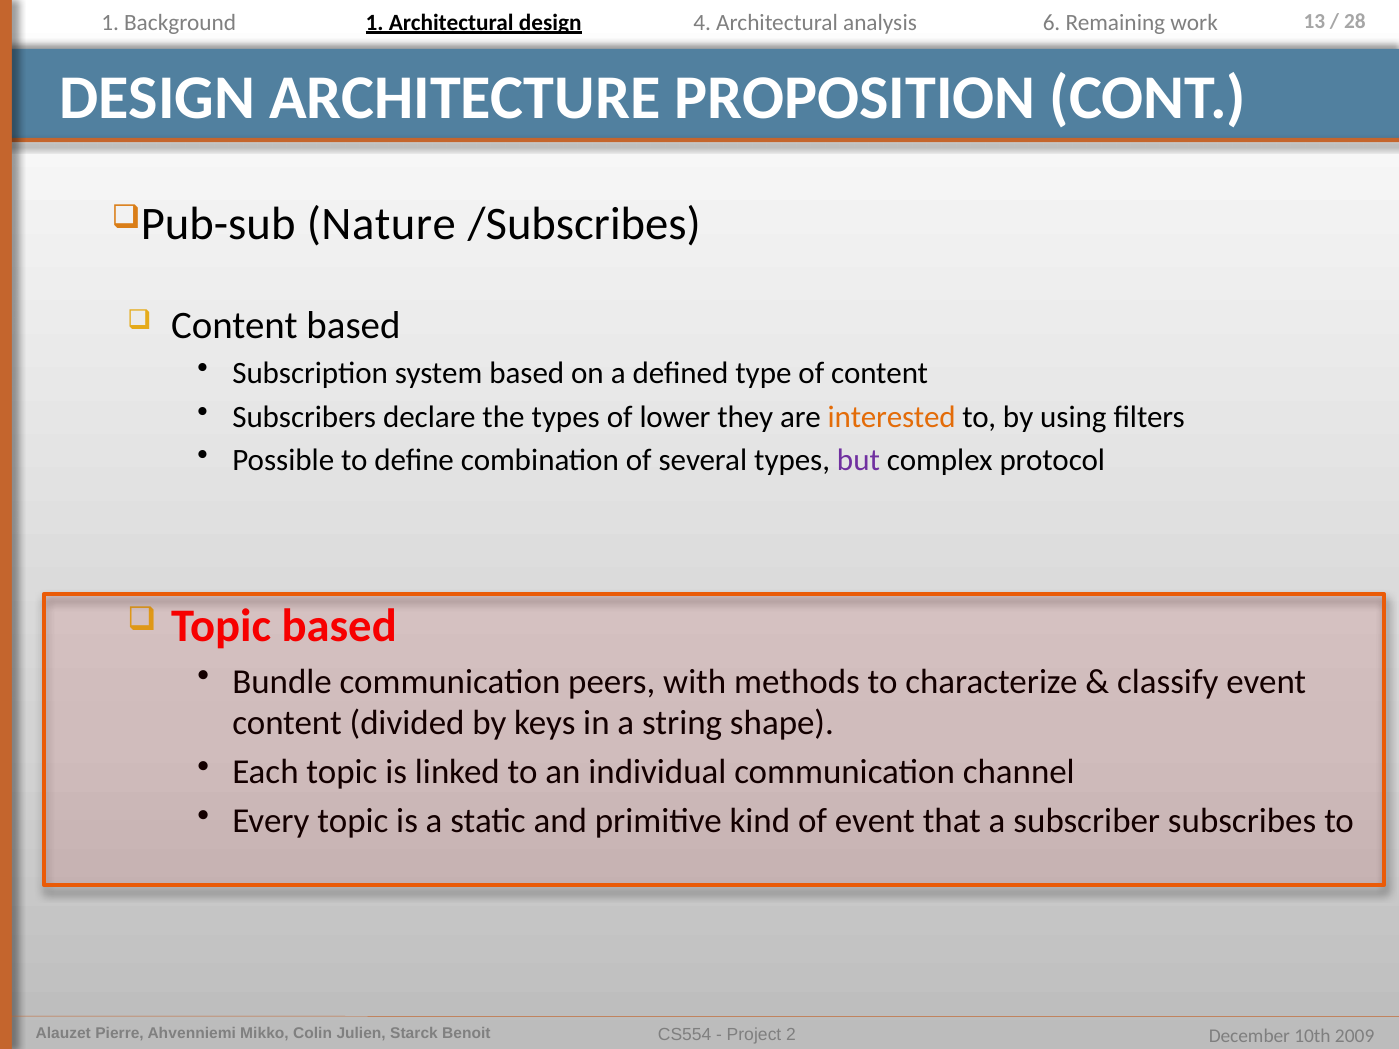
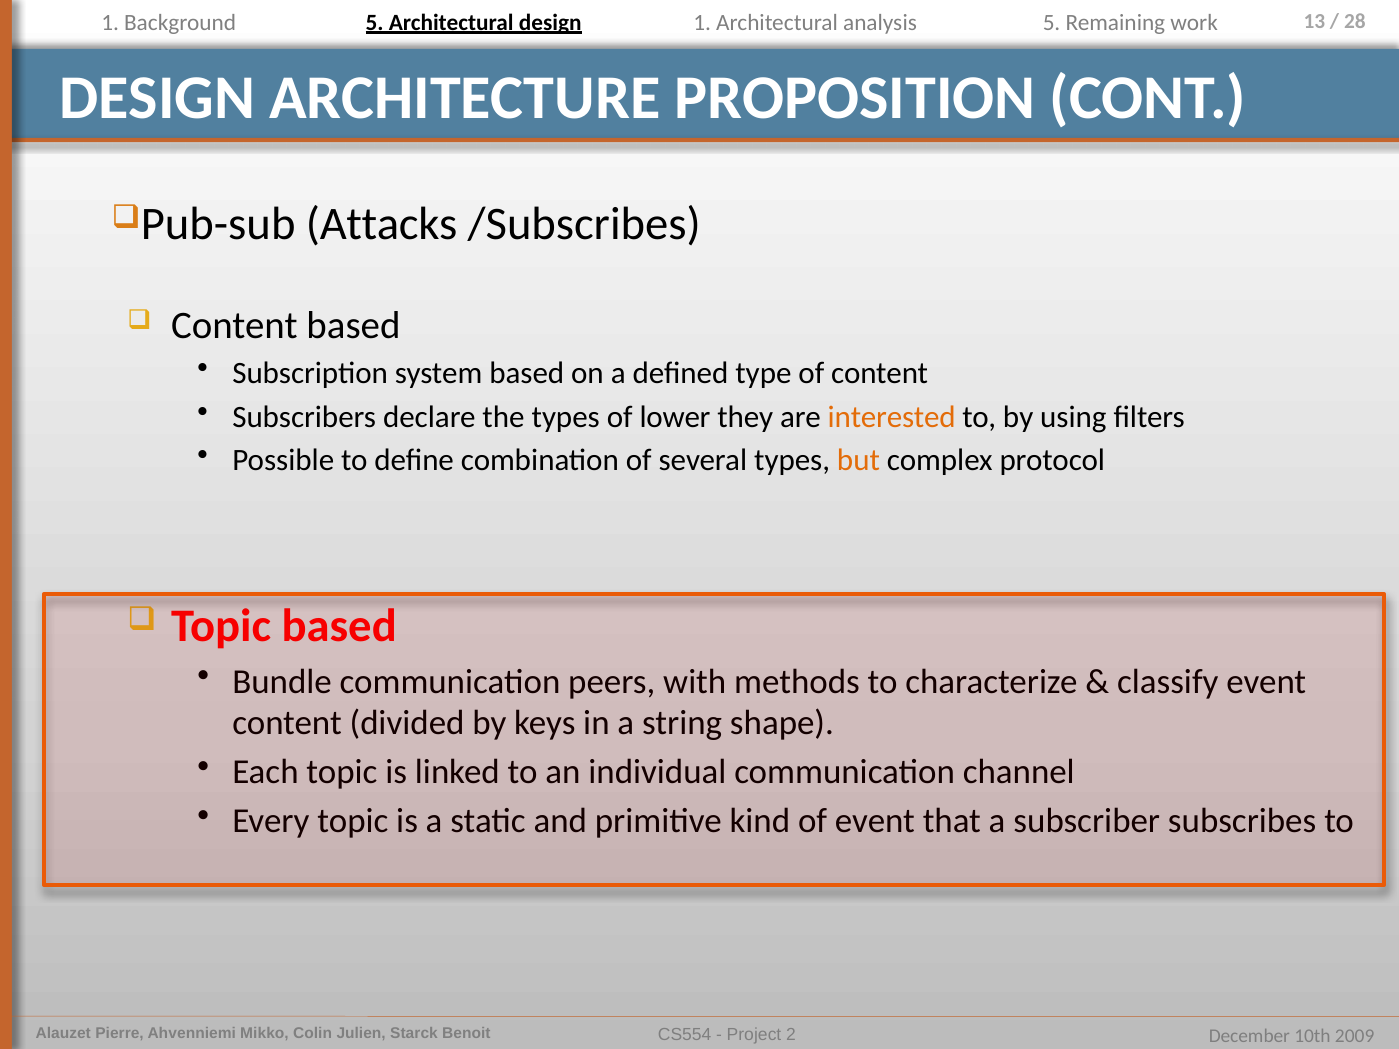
Background 1: 1 -> 5
design 4: 4 -> 1
analysis 6: 6 -> 5
Nature: Nature -> Attacks
but colour: purple -> orange
